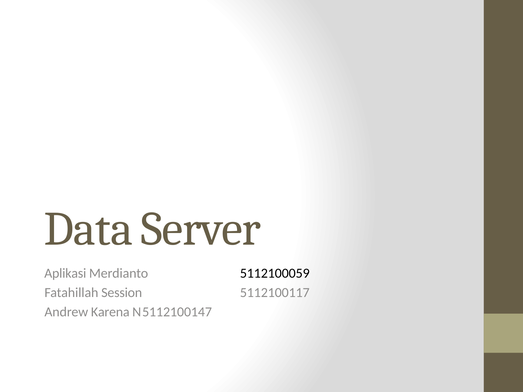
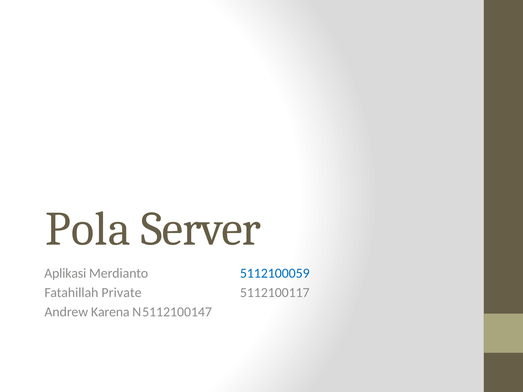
Data: Data -> Pola
5112100059 colour: black -> blue
Session: Session -> Private
